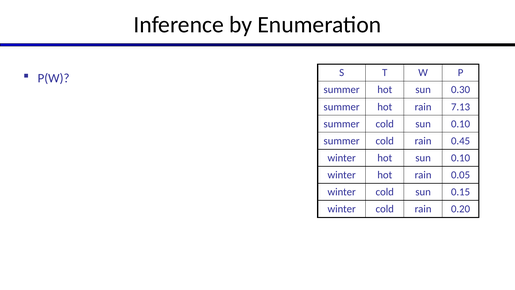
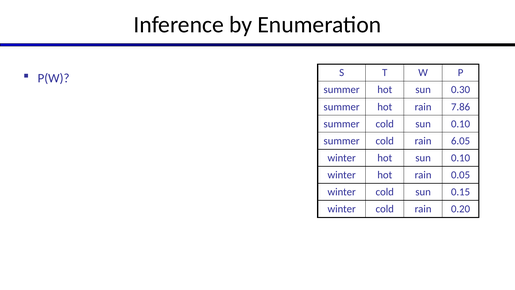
7.13: 7.13 -> 7.86
0.45: 0.45 -> 6.05
